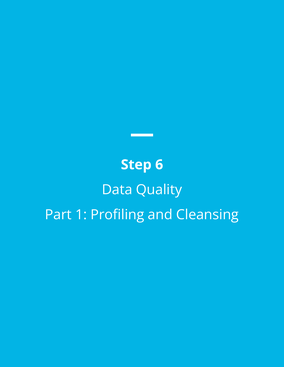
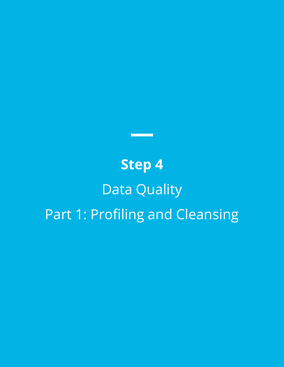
6: 6 -> 4
